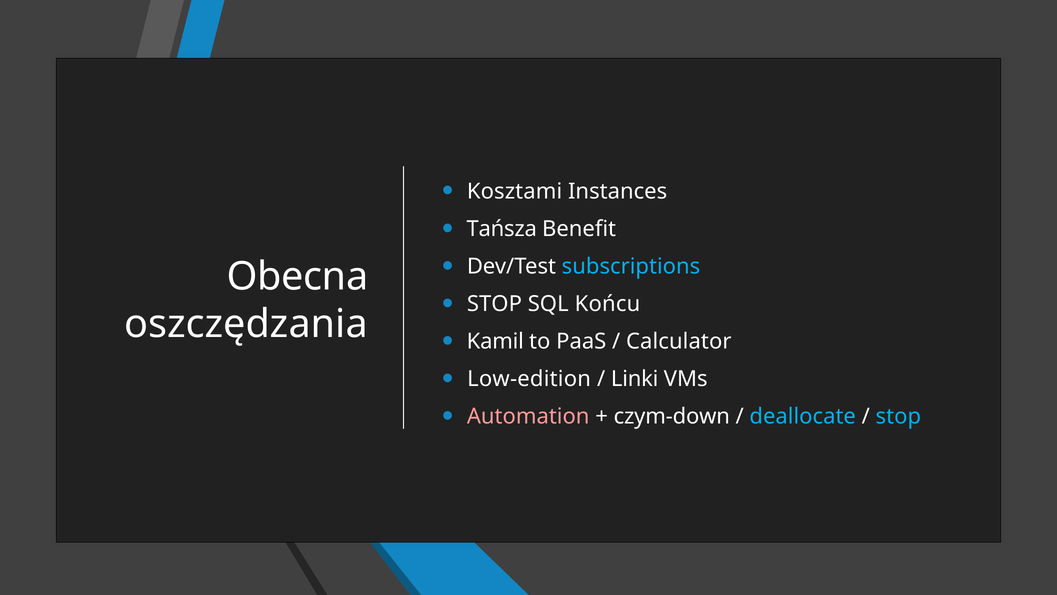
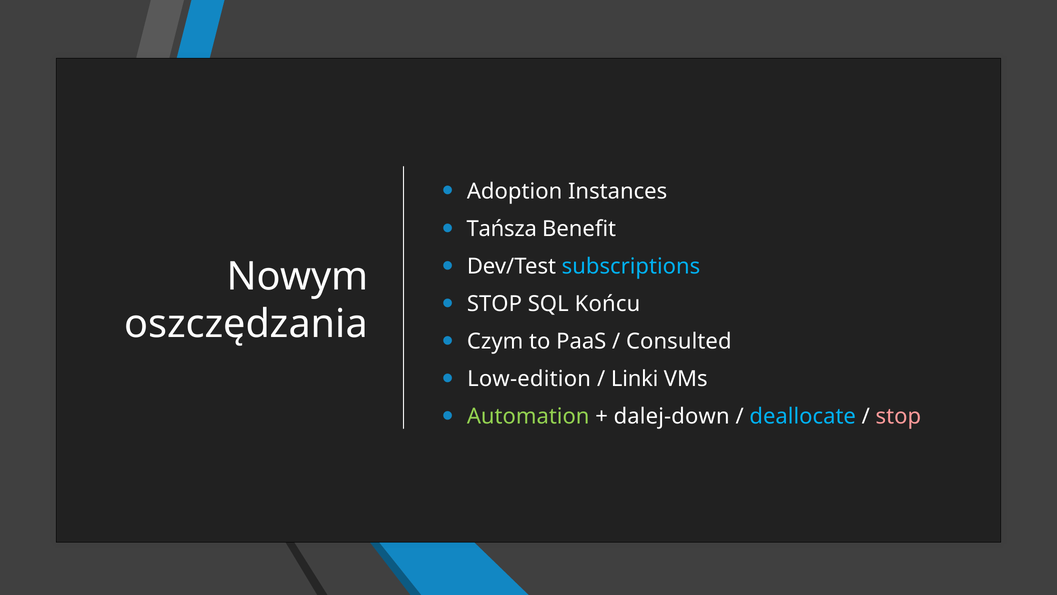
Kosztami: Kosztami -> Adoption
Obecna: Obecna -> Nowym
Kamil: Kamil -> Czym
Calculator: Calculator -> Consulted
Automation colour: pink -> light green
czym-down: czym-down -> dalej-down
stop at (898, 416) colour: light blue -> pink
